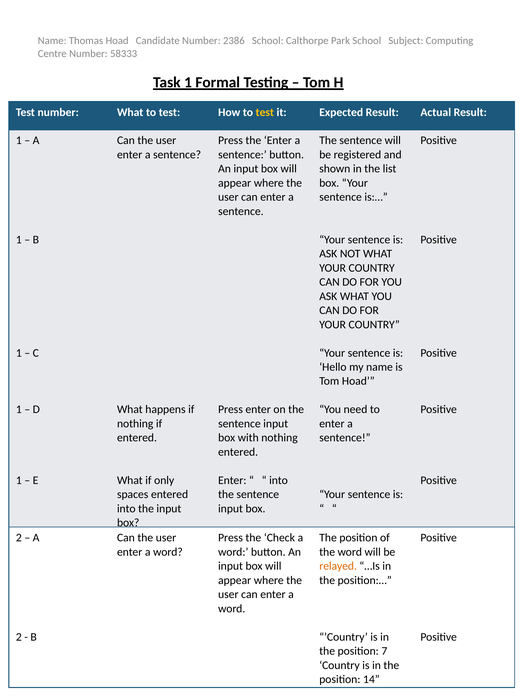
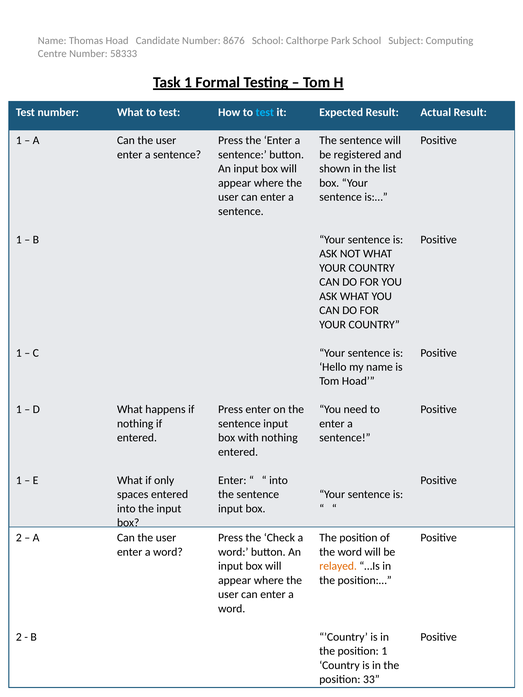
2386: 2386 -> 8676
test at (265, 112) colour: yellow -> light blue
position 7: 7 -> 1
14: 14 -> 33
